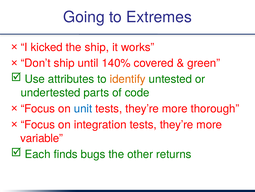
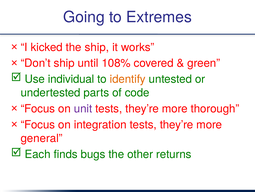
140%: 140% -> 108%
attributes: attributes -> individual
unit colour: blue -> purple
variable: variable -> general
